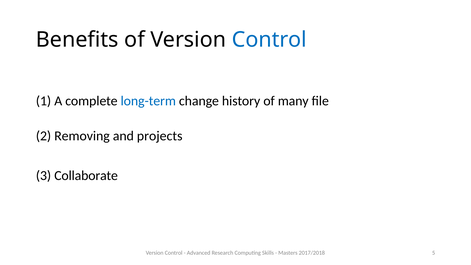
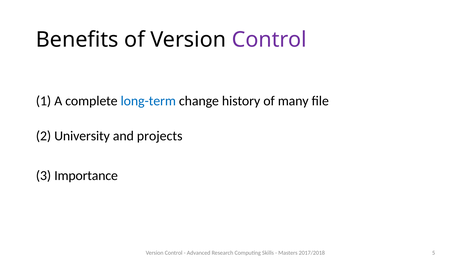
Control at (269, 40) colour: blue -> purple
Removing: Removing -> University
Collaborate: Collaborate -> Importance
